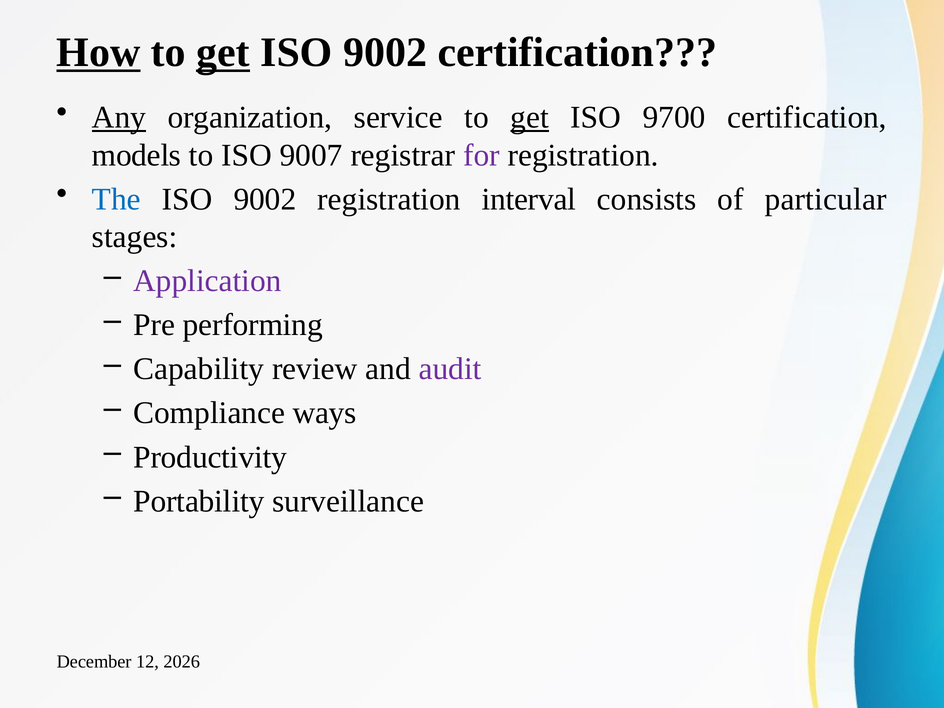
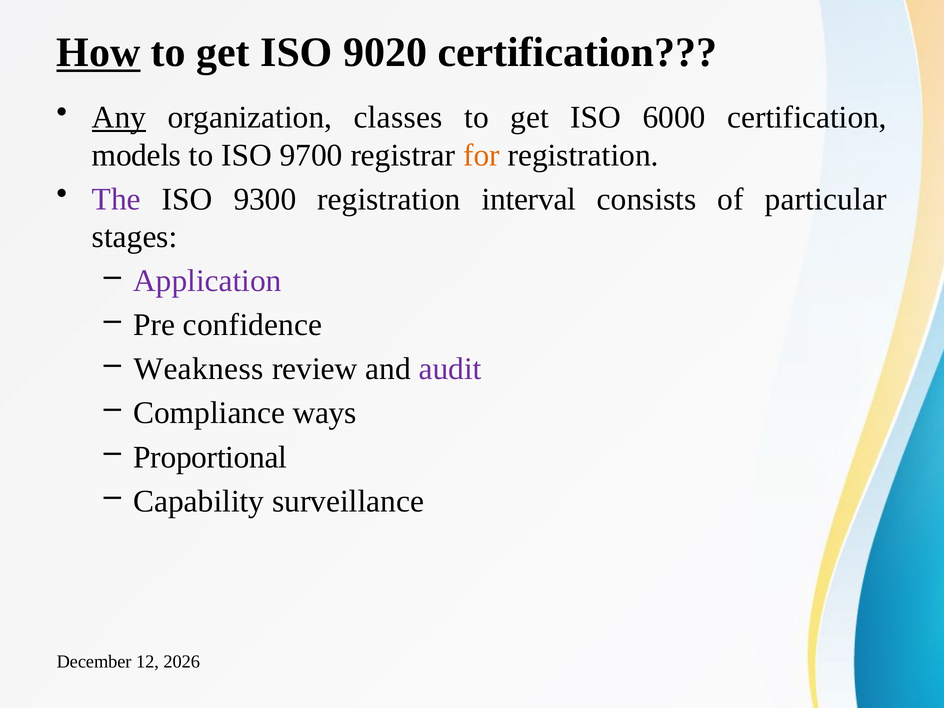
get at (223, 53) underline: present -> none
9002 at (385, 53): 9002 -> 9020
service: service -> classes
get at (530, 117) underline: present -> none
9700: 9700 -> 6000
9007: 9007 -> 9700
for colour: purple -> orange
The colour: blue -> purple
9002 at (265, 199): 9002 -> 9300
performing: performing -> confidence
Capability: Capability -> Weakness
Productivity: Productivity -> Proportional
Portability: Portability -> Capability
